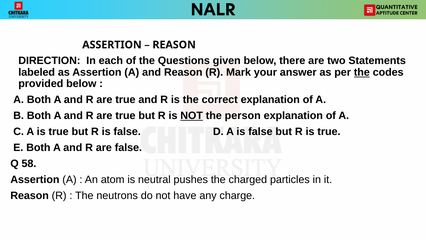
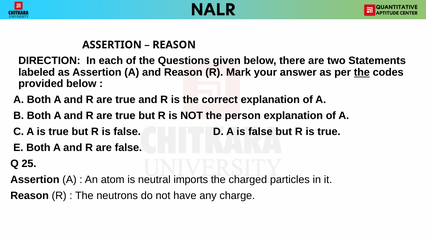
NOT at (192, 116) underline: present -> none
58: 58 -> 25
pushes: pushes -> imports
